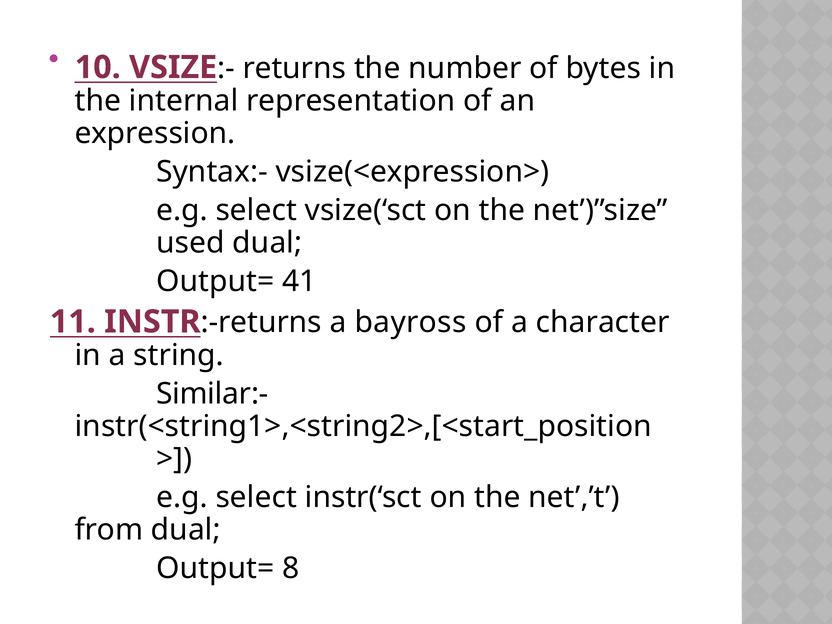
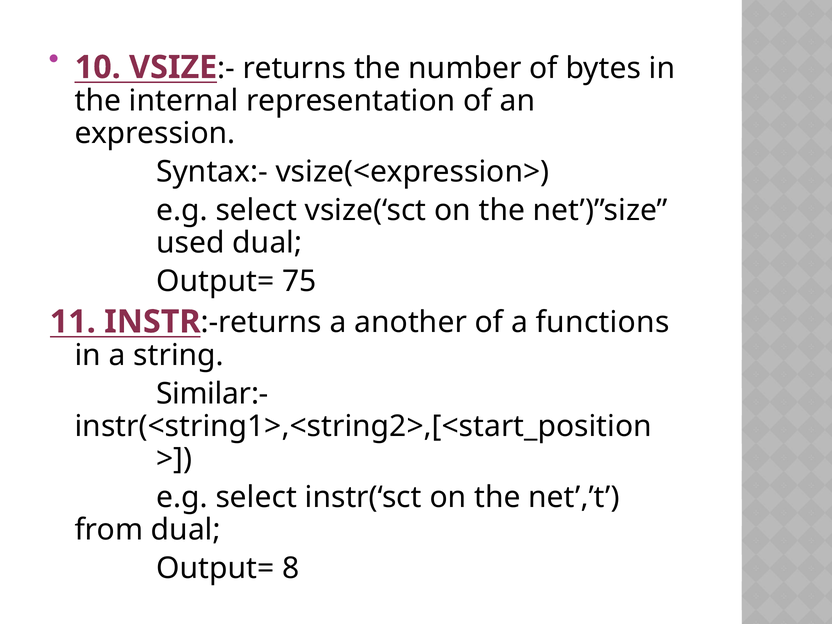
41: 41 -> 75
bayross: bayross -> another
character: character -> functions
